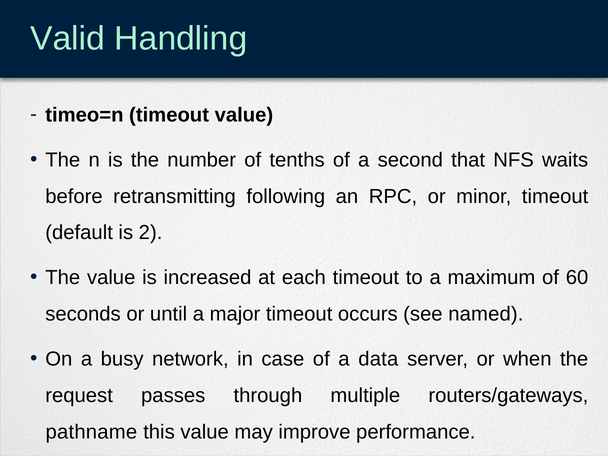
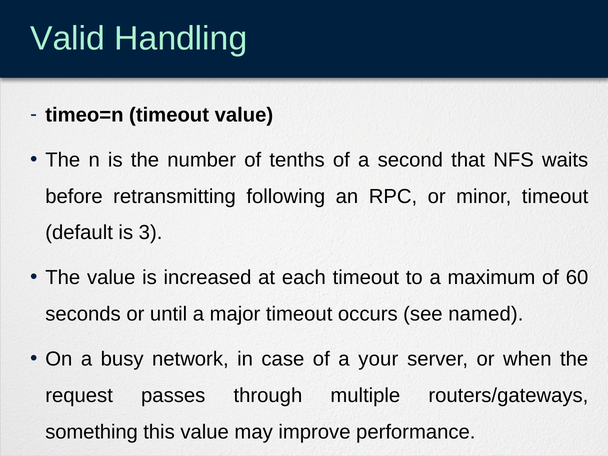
2: 2 -> 3
data: data -> your
pathname: pathname -> something
